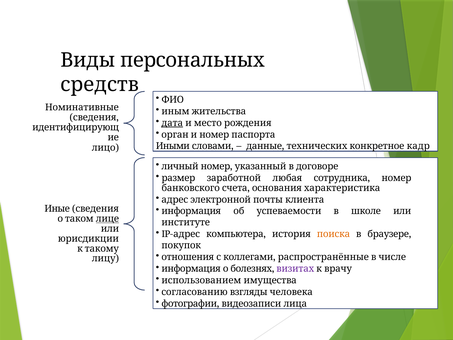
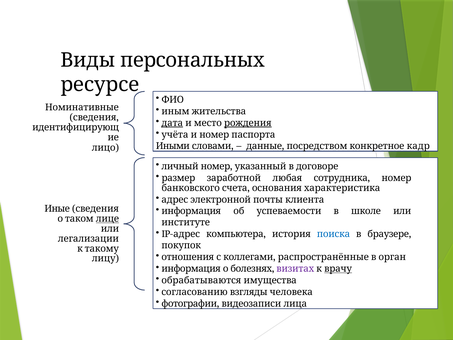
средств: средств -> ресурсе
рождения underline: none -> present
орган: орган -> учёта
технических: технических -> посредством
поиска colour: orange -> blue
юрисдикции: юрисдикции -> легализации
числе: числе -> орган
врачу underline: none -> present
использованием: использованием -> обрабатываются
